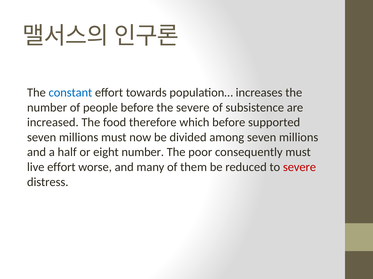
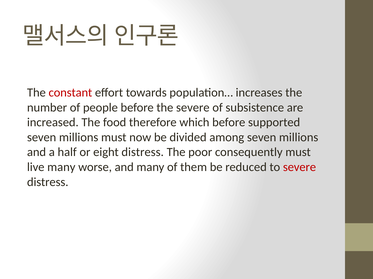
constant colour: blue -> red
eight number: number -> distress
live effort: effort -> many
